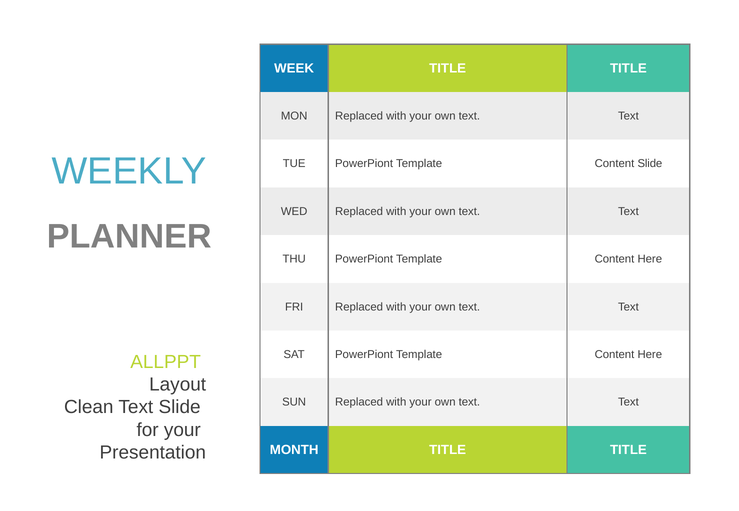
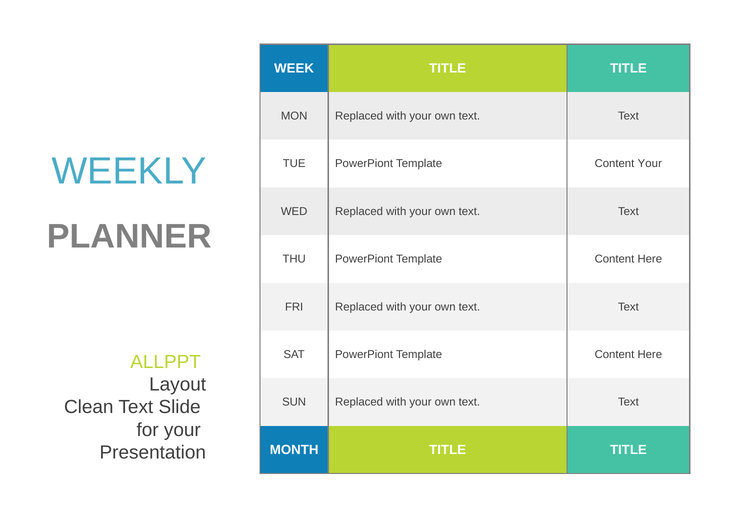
Content Slide: Slide -> Your
